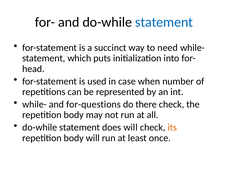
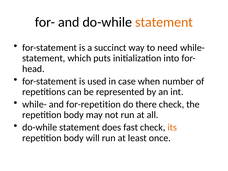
statement at (164, 22) colour: blue -> orange
for-questions: for-questions -> for-repetition
does will: will -> fast
